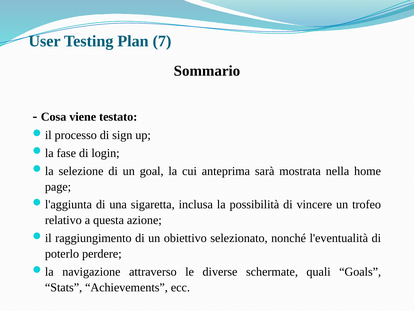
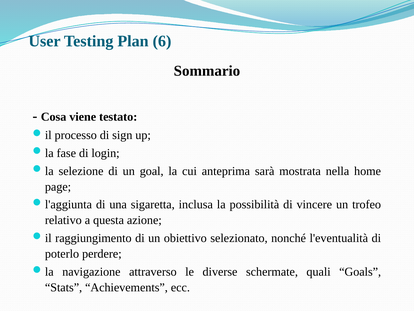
7: 7 -> 6
